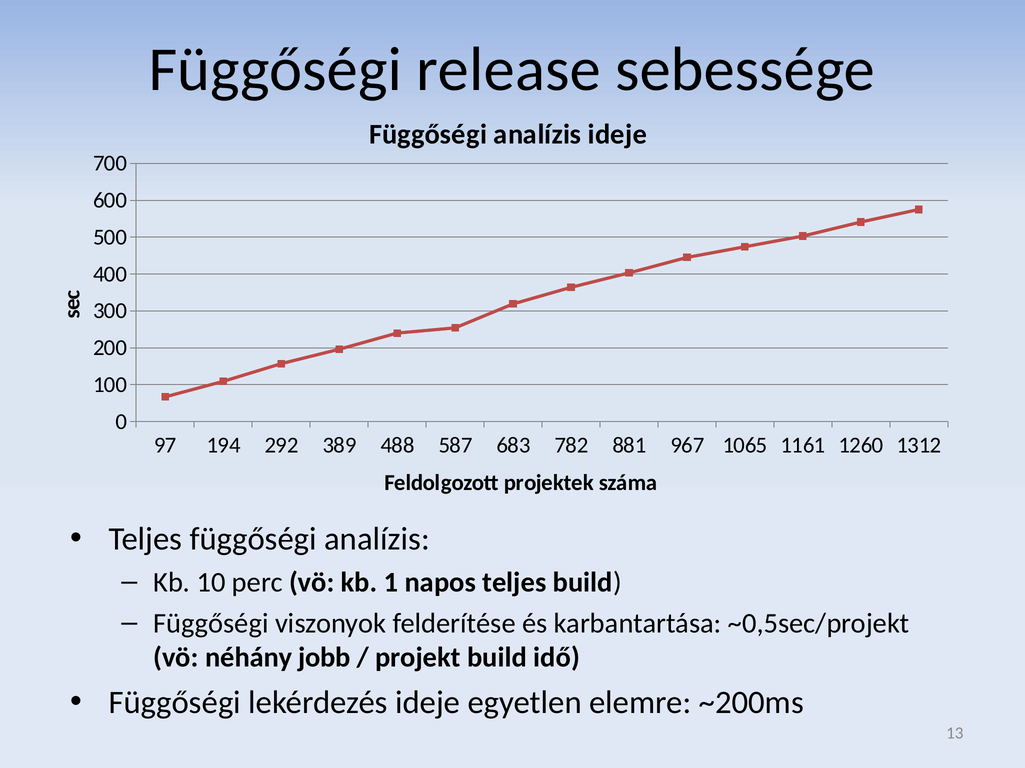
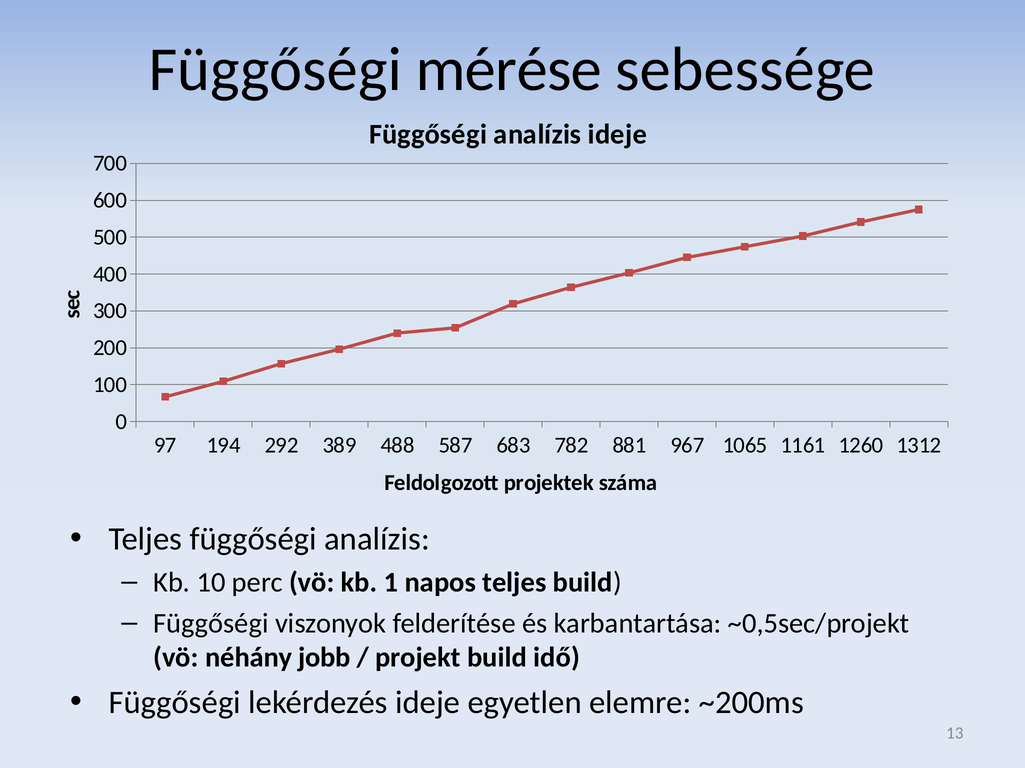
release: release -> mérése
